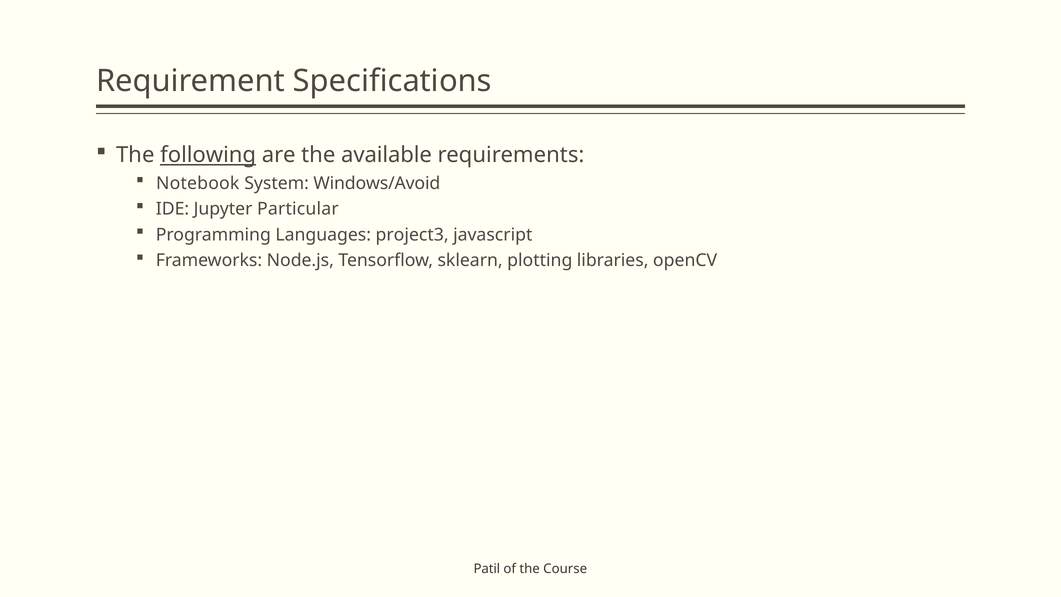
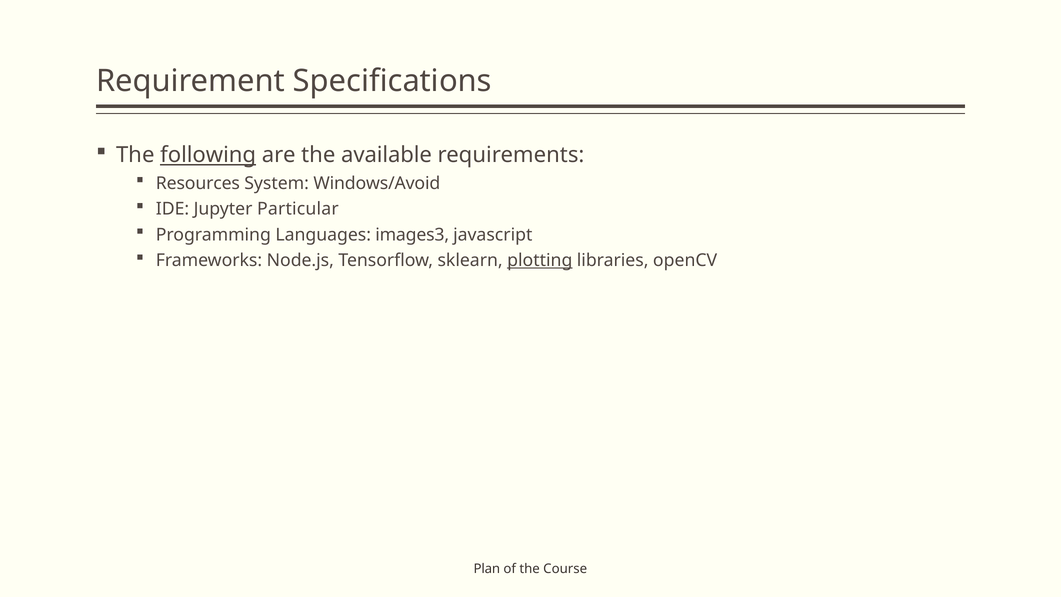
Notebook: Notebook -> Resources
project3: project3 -> images3
plotting underline: none -> present
Patil: Patil -> Plan
